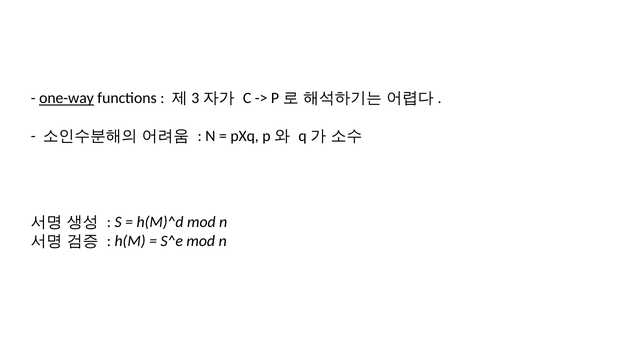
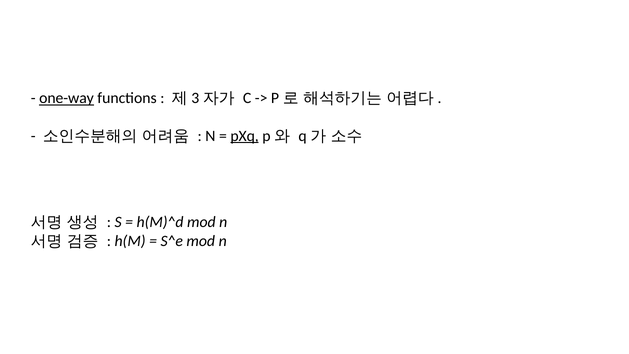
pXq underline: none -> present
